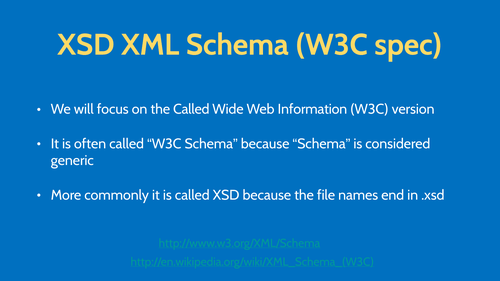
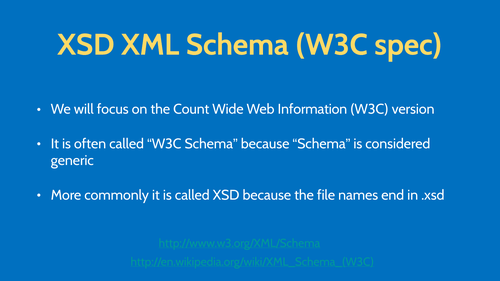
the Called: Called -> Count
